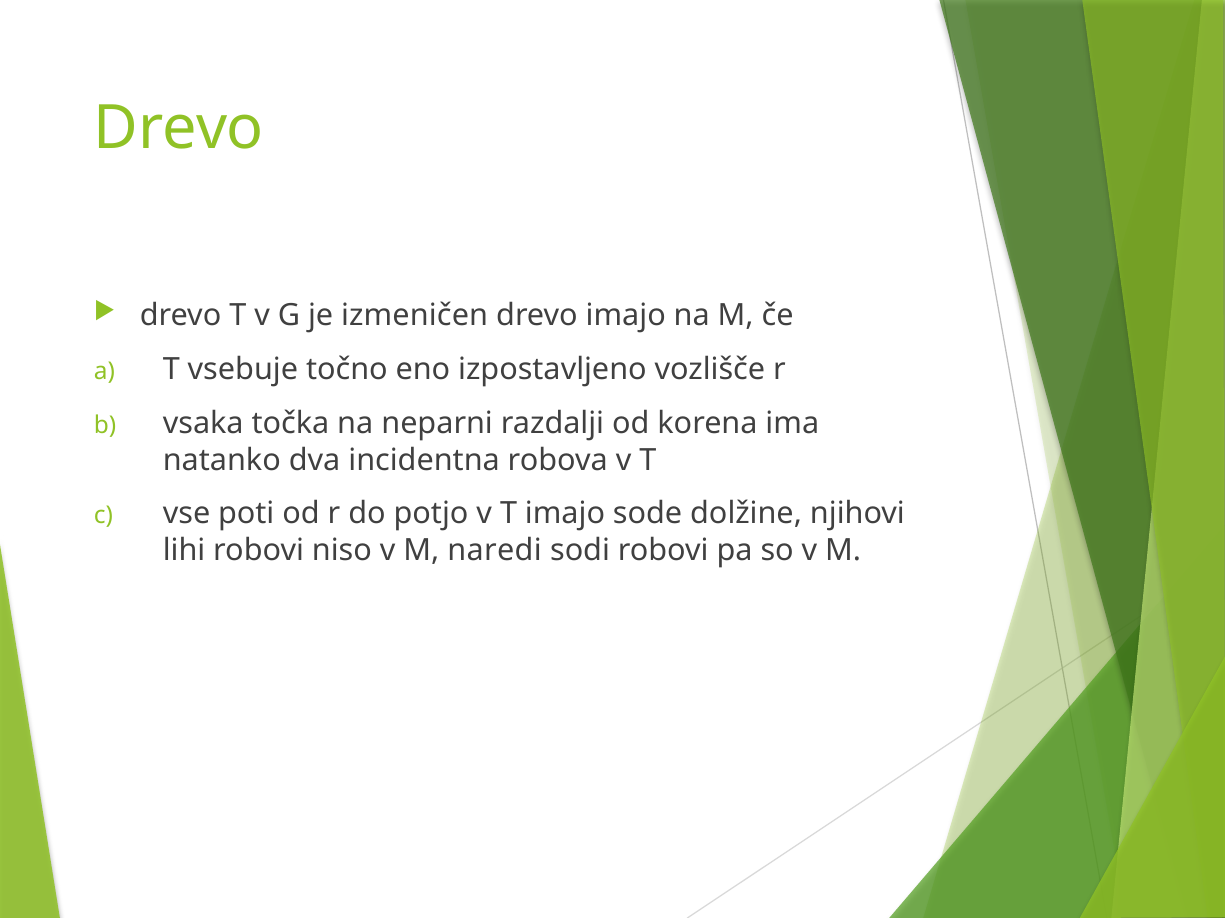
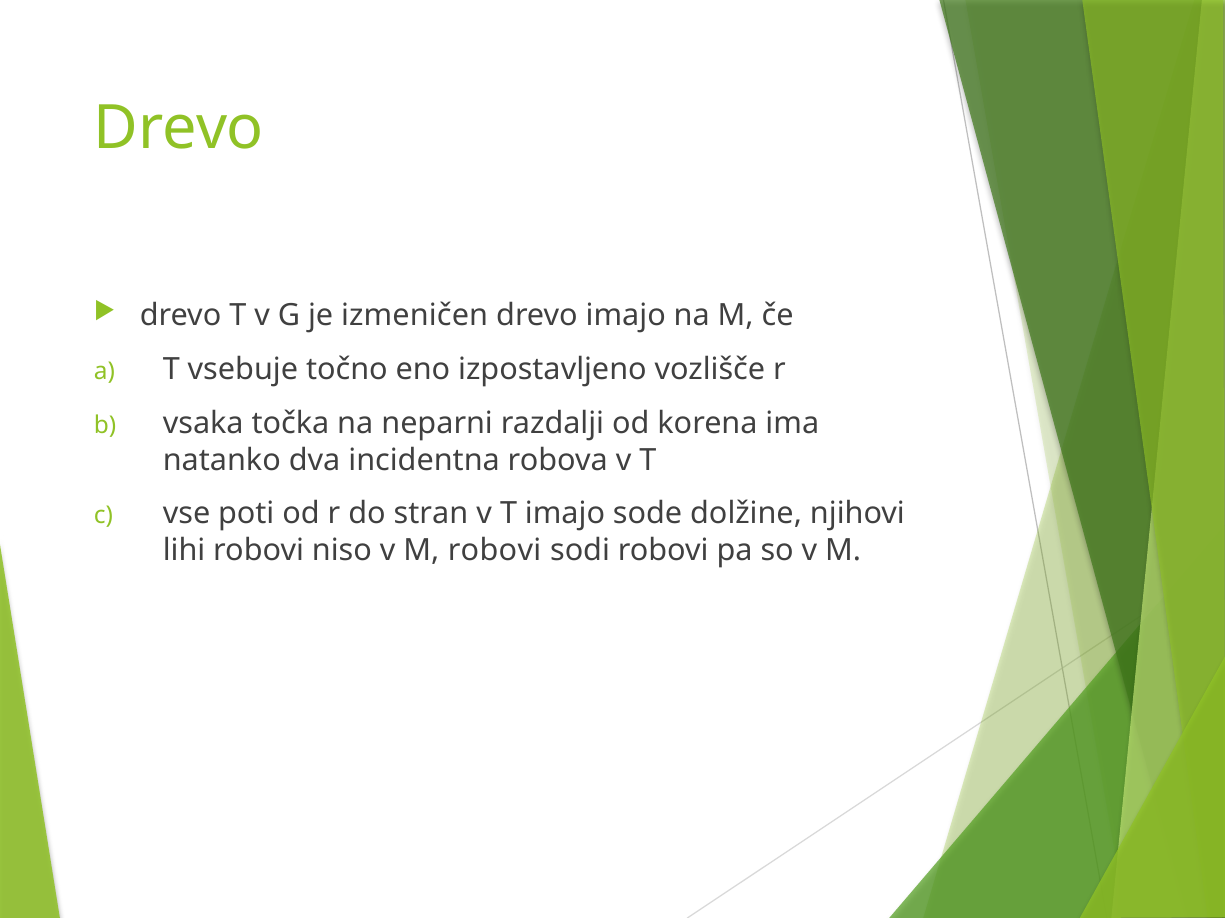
potjo: potjo -> stran
M naredi: naredi -> robovi
